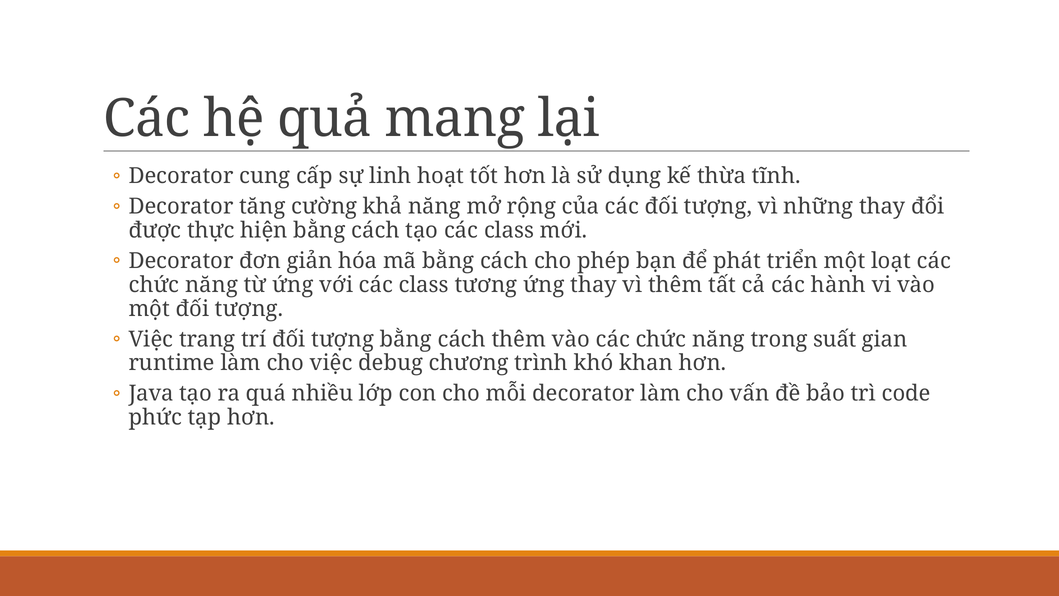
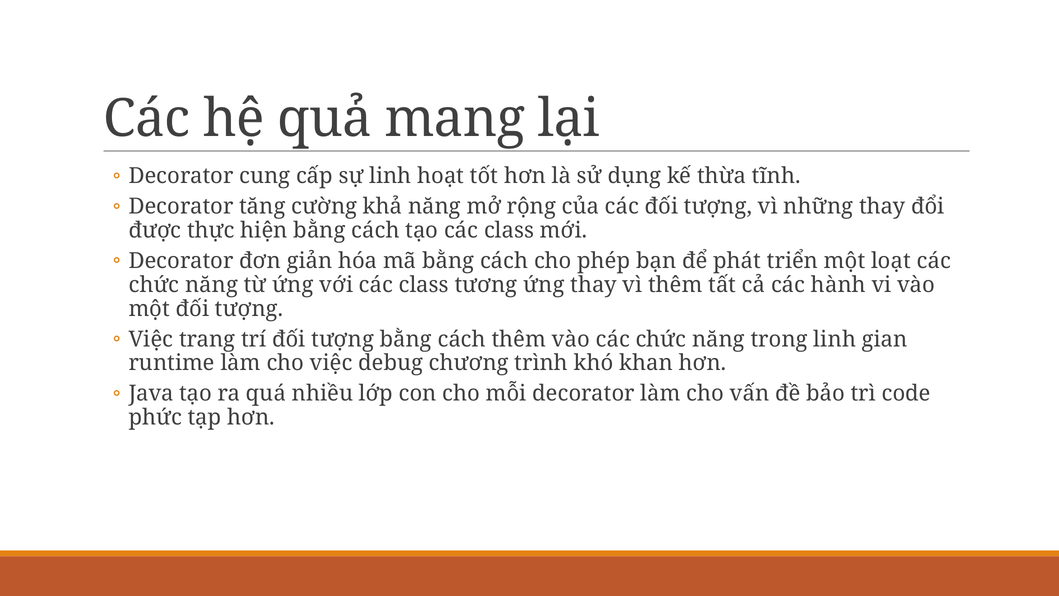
trong suất: suất -> linh
